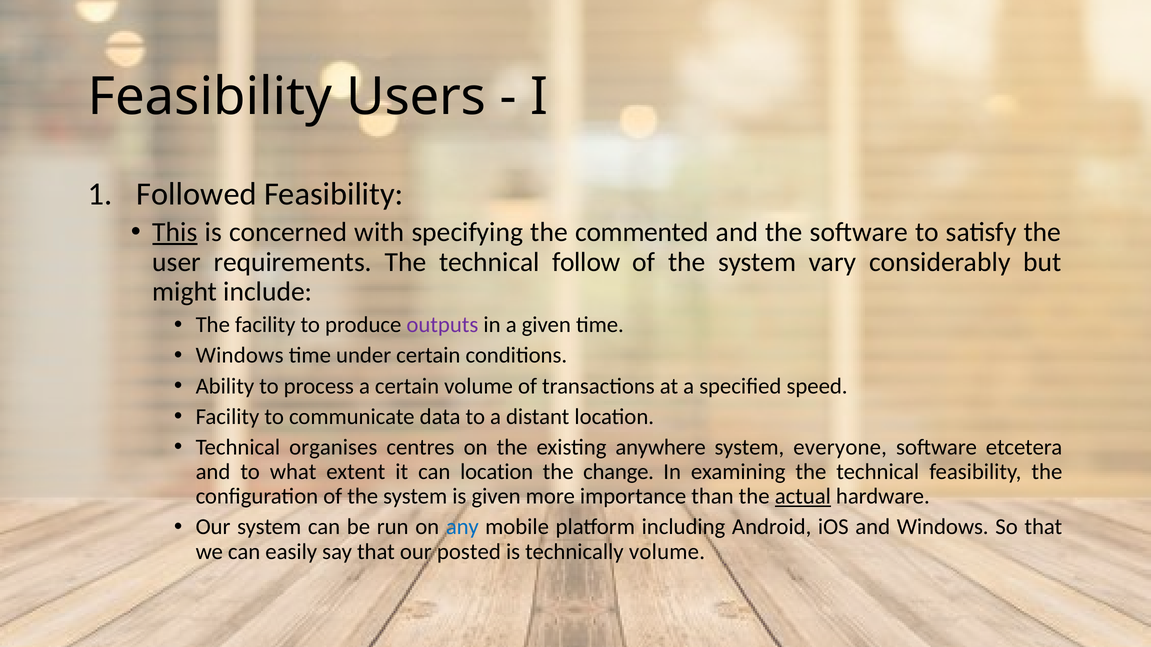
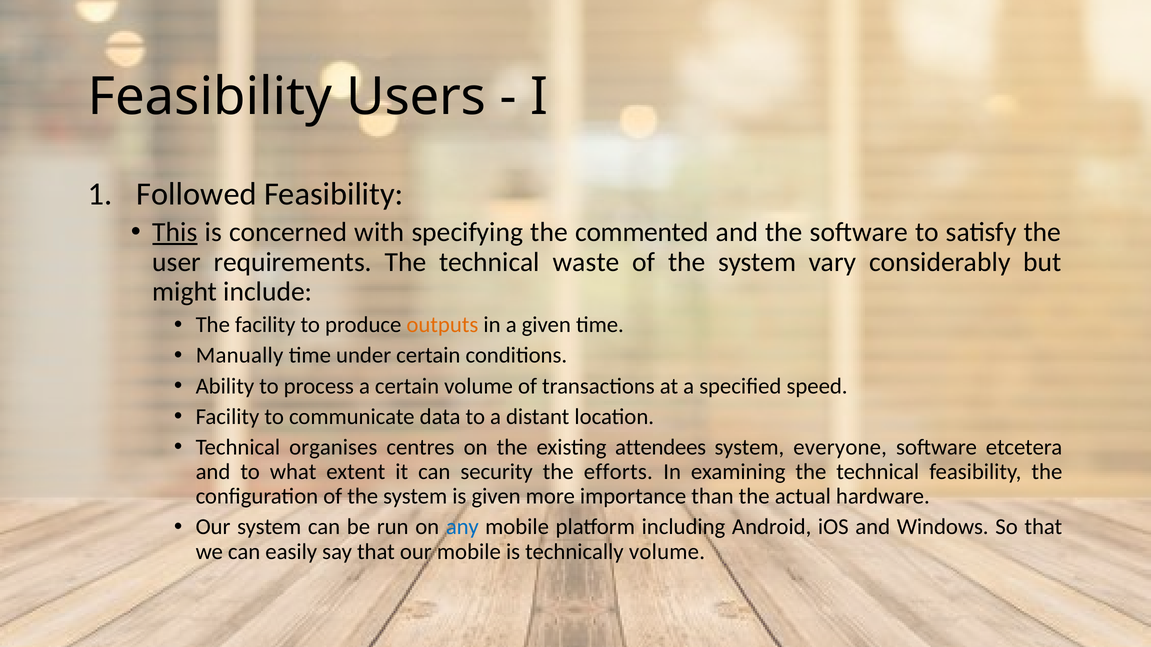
follow: follow -> waste
outputs colour: purple -> orange
Windows at (240, 356): Windows -> Manually
anywhere: anywhere -> attendees
can location: location -> security
change: change -> efforts
actual underline: present -> none
our posted: posted -> mobile
